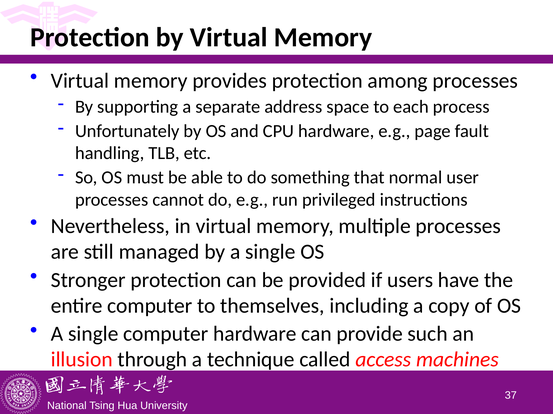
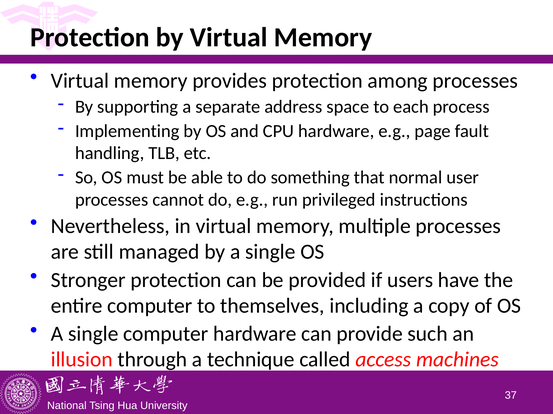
Unfortunately: Unfortunately -> Implementing
